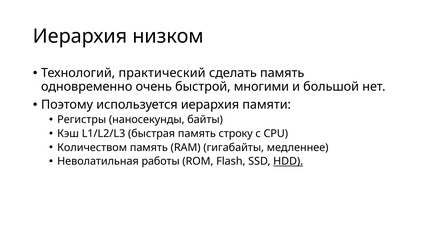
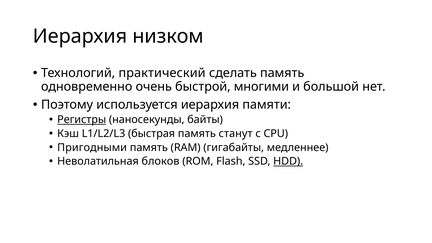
Регистры underline: none -> present
строку: строку -> станут
Количеством: Количеством -> Пригодными
работы: работы -> блоков
